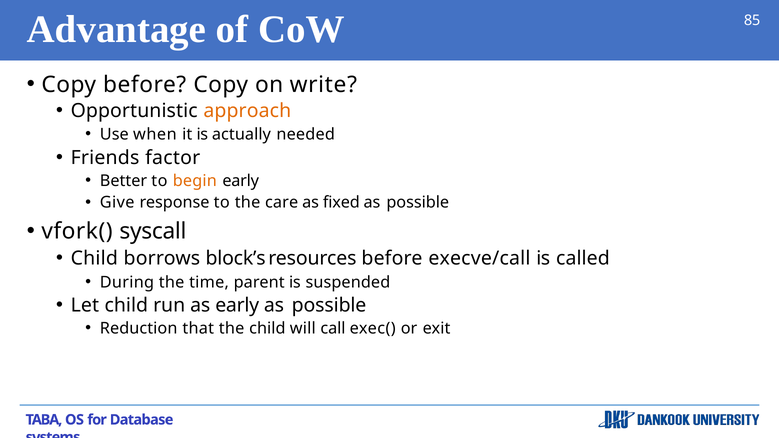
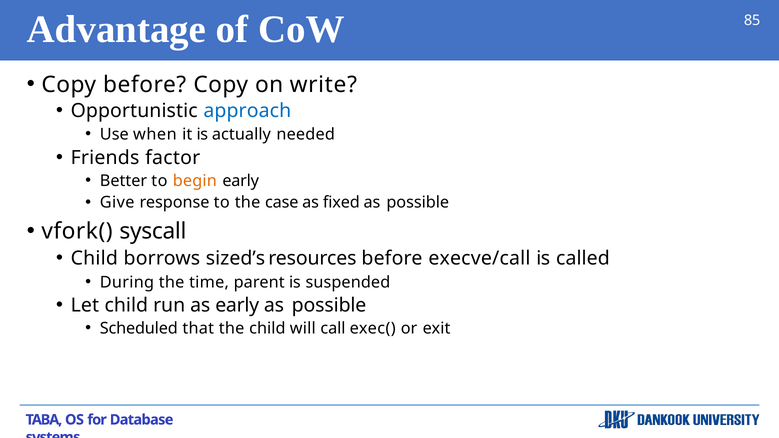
approach colour: orange -> blue
care: care -> case
block’s: block’s -> sized’s
Reduction: Reduction -> Scheduled
